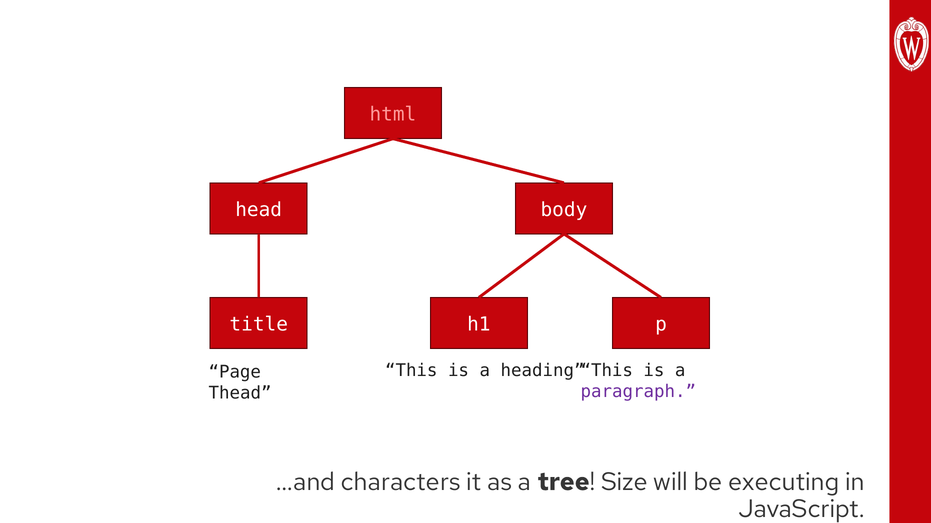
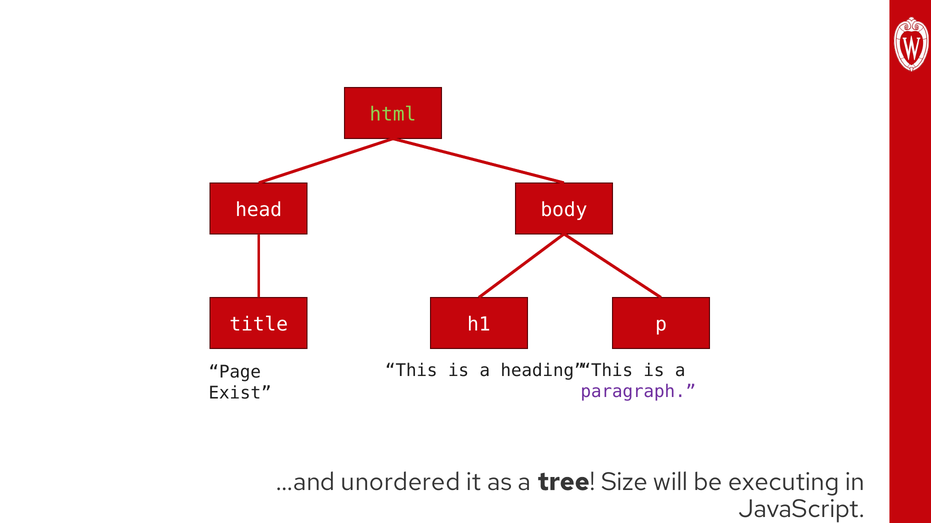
html colour: pink -> light green
Thead: Thead -> Exist
characters: characters -> unordered
